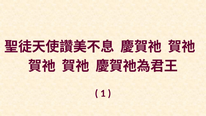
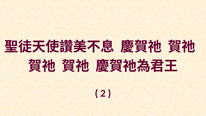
1: 1 -> 2
